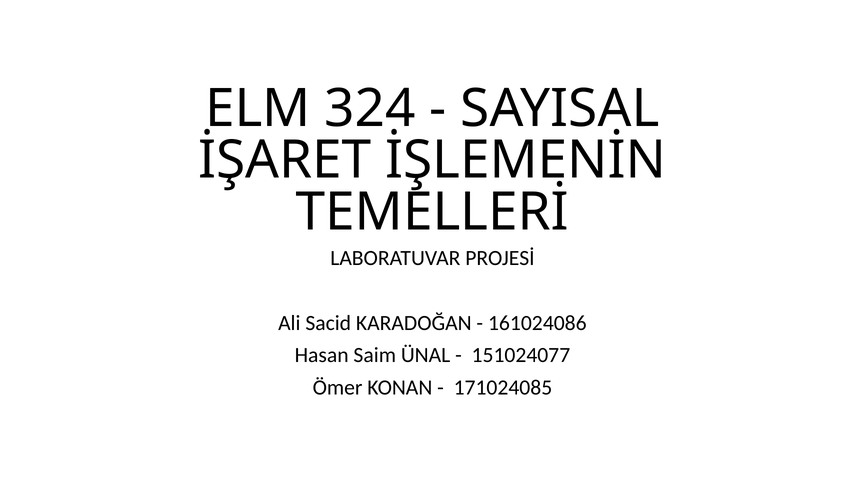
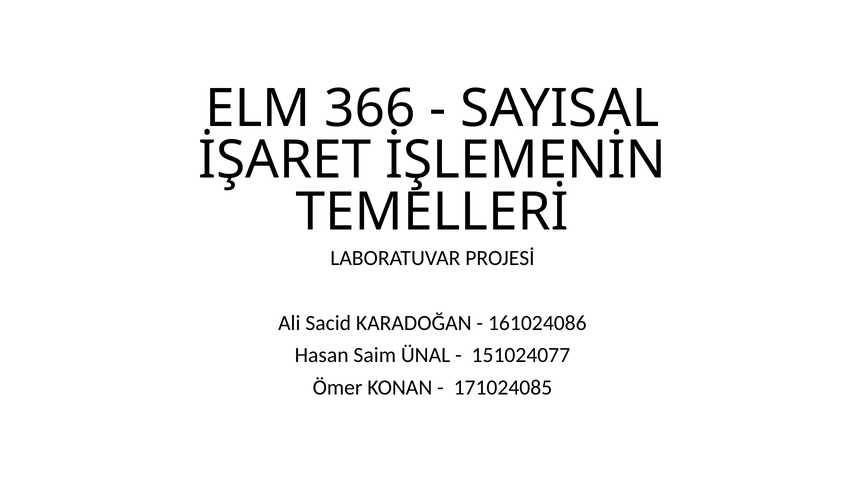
324: 324 -> 366
